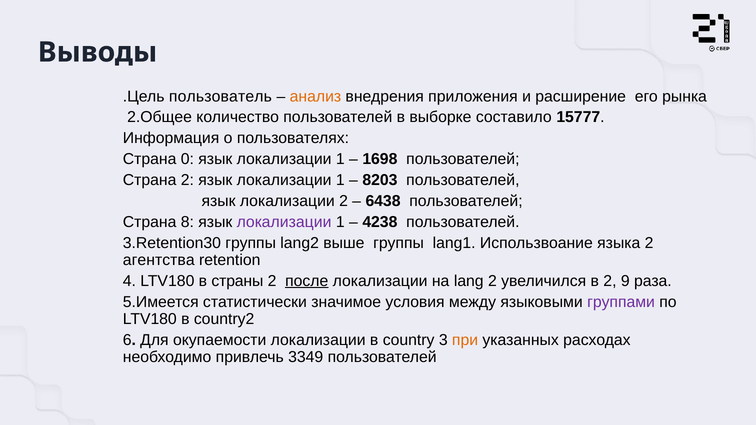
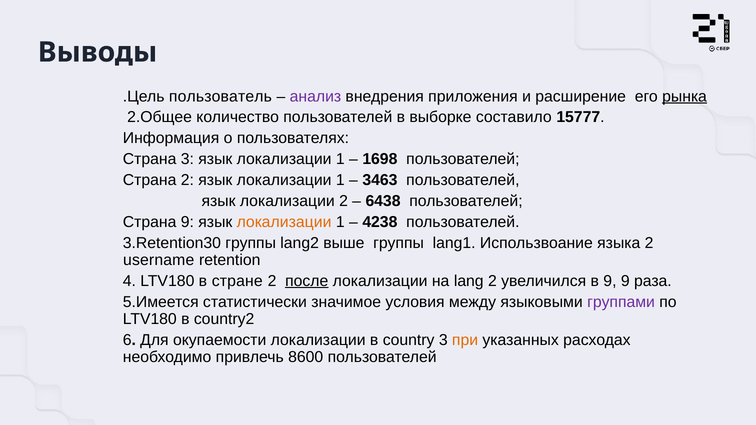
анализ colour: orange -> purple
рынка underline: none -> present
Страна 0: 0 -> 3
8203: 8203 -> 3463
Страна 8: 8 -> 9
локализации at (284, 222) colour: purple -> orange
агентства: агентства -> username
страны: страны -> стране
в 2: 2 -> 9
3349: 3349 -> 8600
